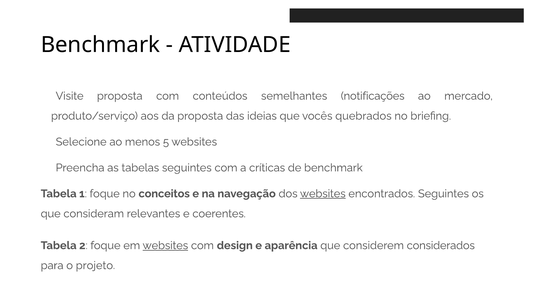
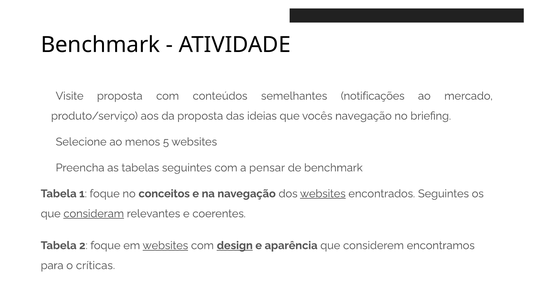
vocês quebrados: quebrados -> navegação
críticas: críticas -> pensar
consideram underline: none -> present
design underline: none -> present
considerados: considerados -> encontramos
projeto: projeto -> críticas
